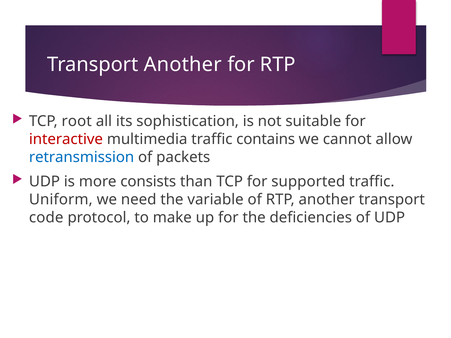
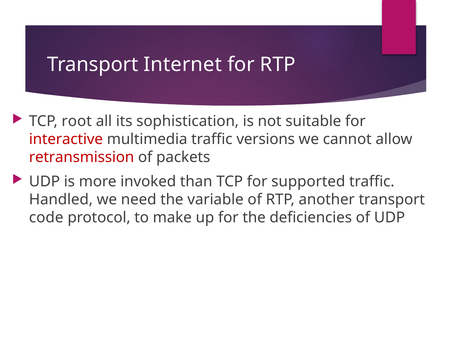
Transport Another: Another -> Internet
contains: contains -> versions
retransmission colour: blue -> red
consists: consists -> invoked
Uniform: Uniform -> Handled
